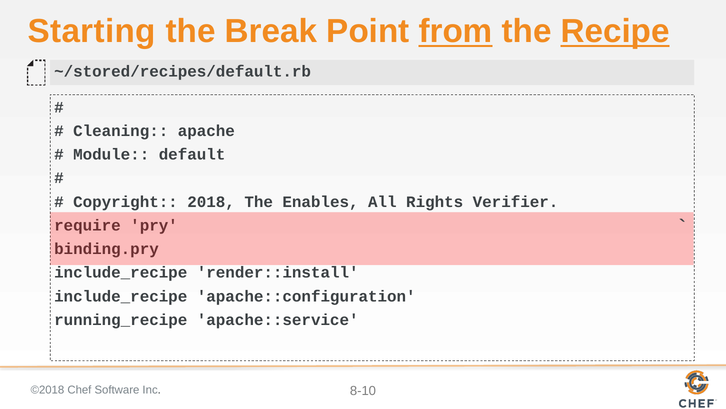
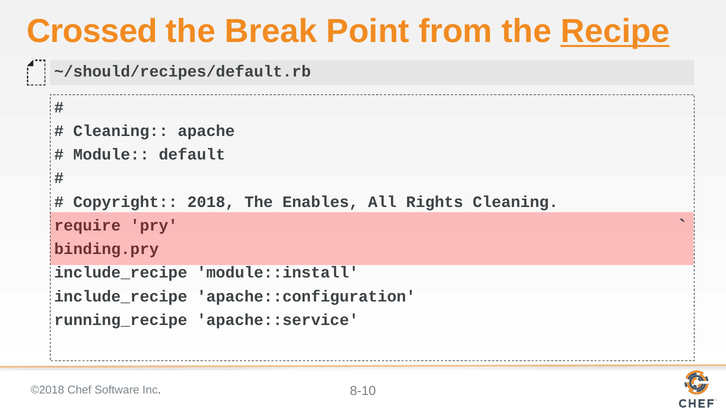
Starting: Starting -> Crossed
from underline: present -> none
~/stored/recipes/default.rb: ~/stored/recipes/default.rb -> ~/should/recipes/default.rb
Rights Verifier: Verifier -> Cleaning
render::install: render::install -> module::install
